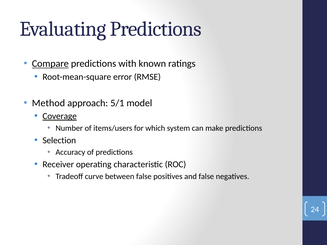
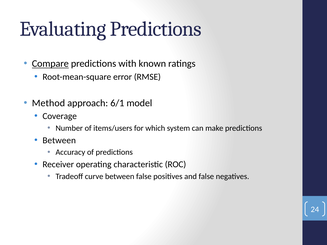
5/1: 5/1 -> 6/1
Coverage underline: present -> none
Selection at (59, 140): Selection -> Between
